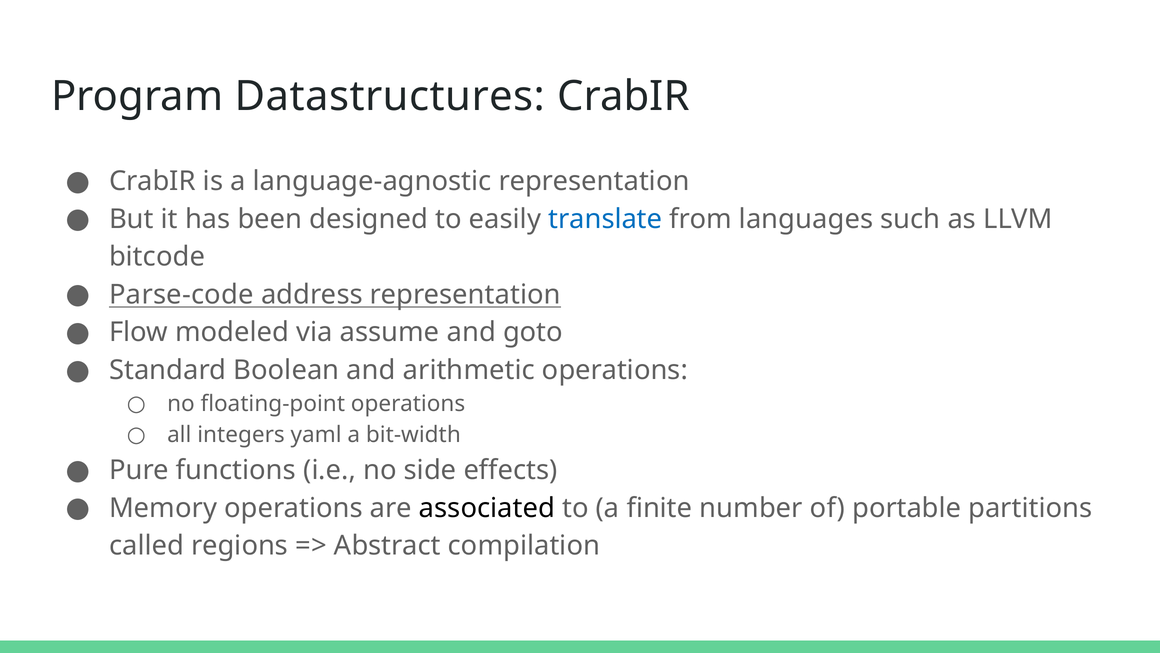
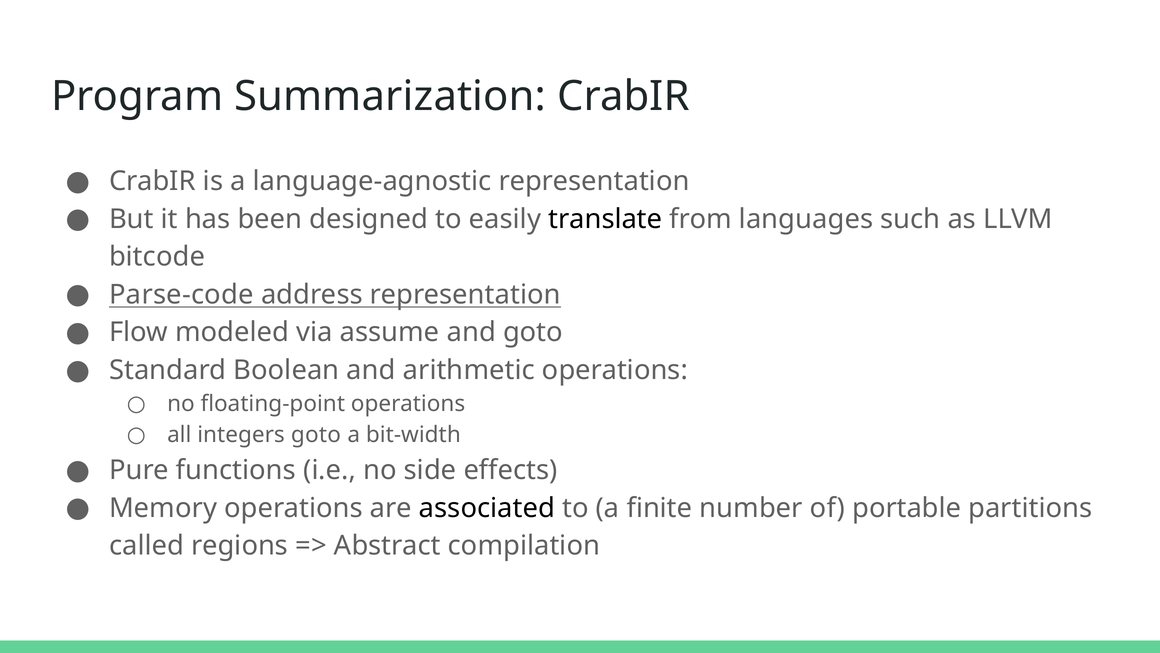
Datastructures: Datastructures -> Summarization
translate colour: blue -> black
integers yaml: yaml -> goto
